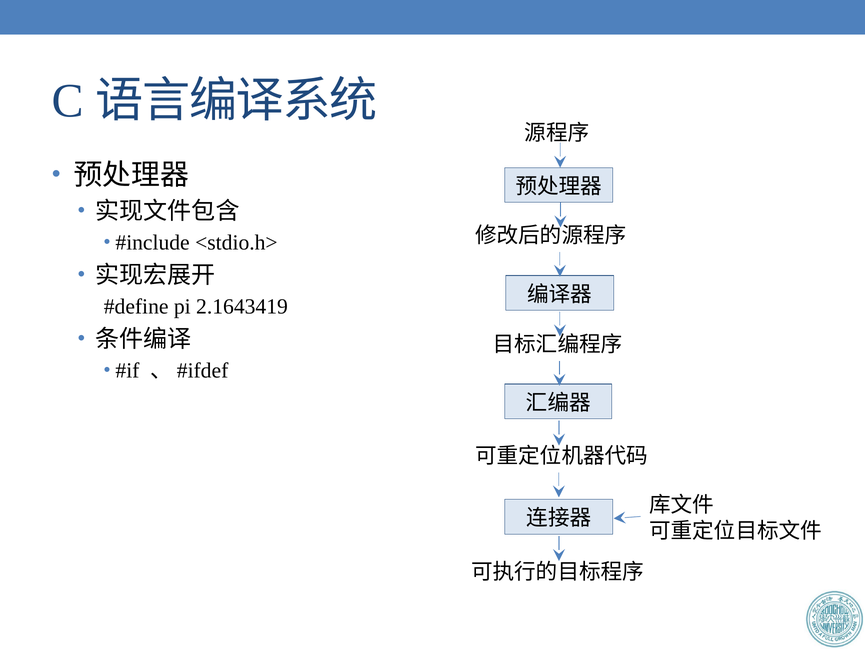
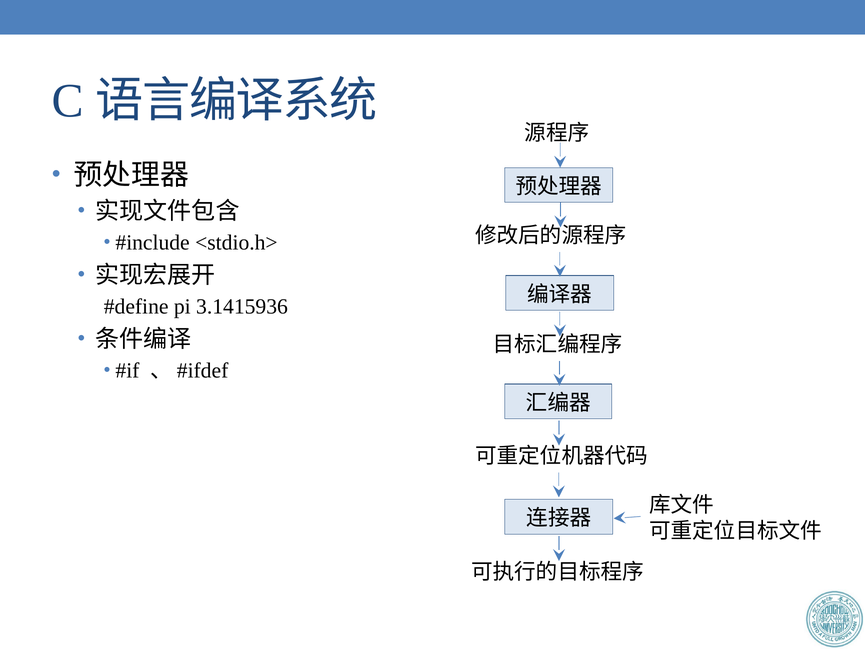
2.1643419: 2.1643419 -> 3.1415936
